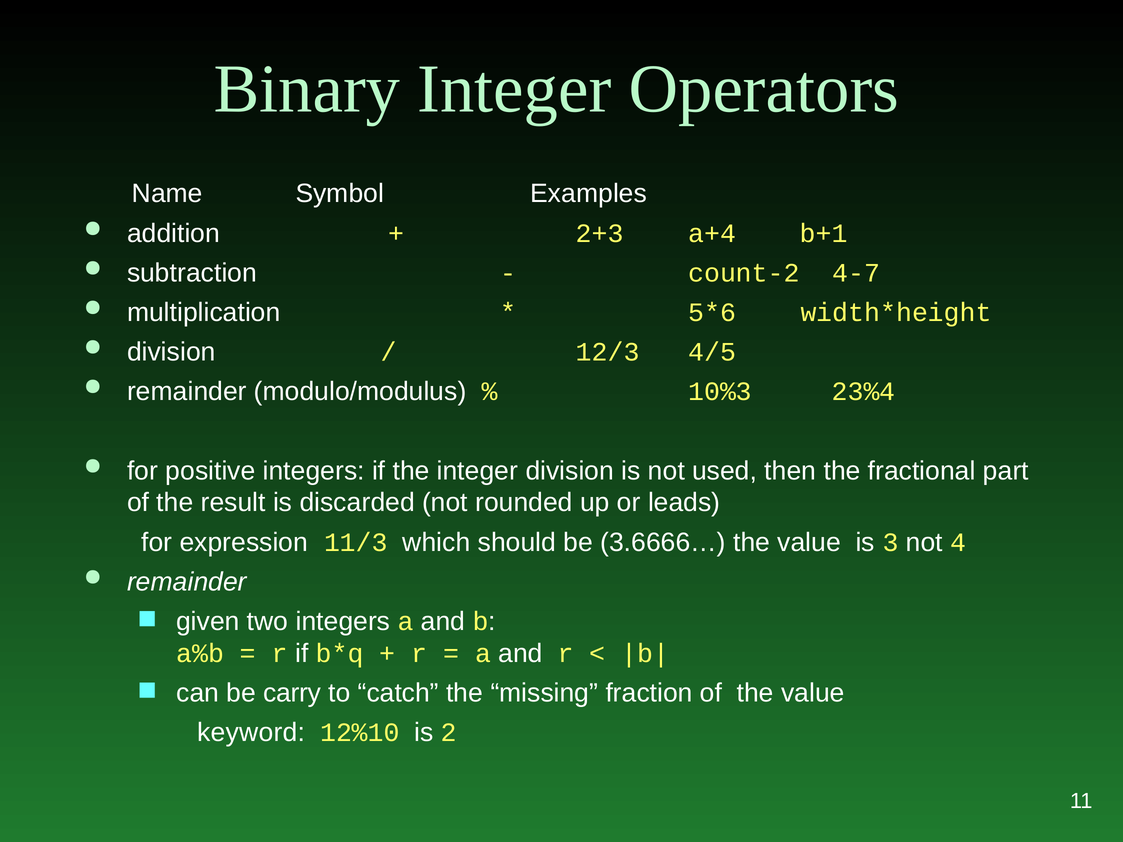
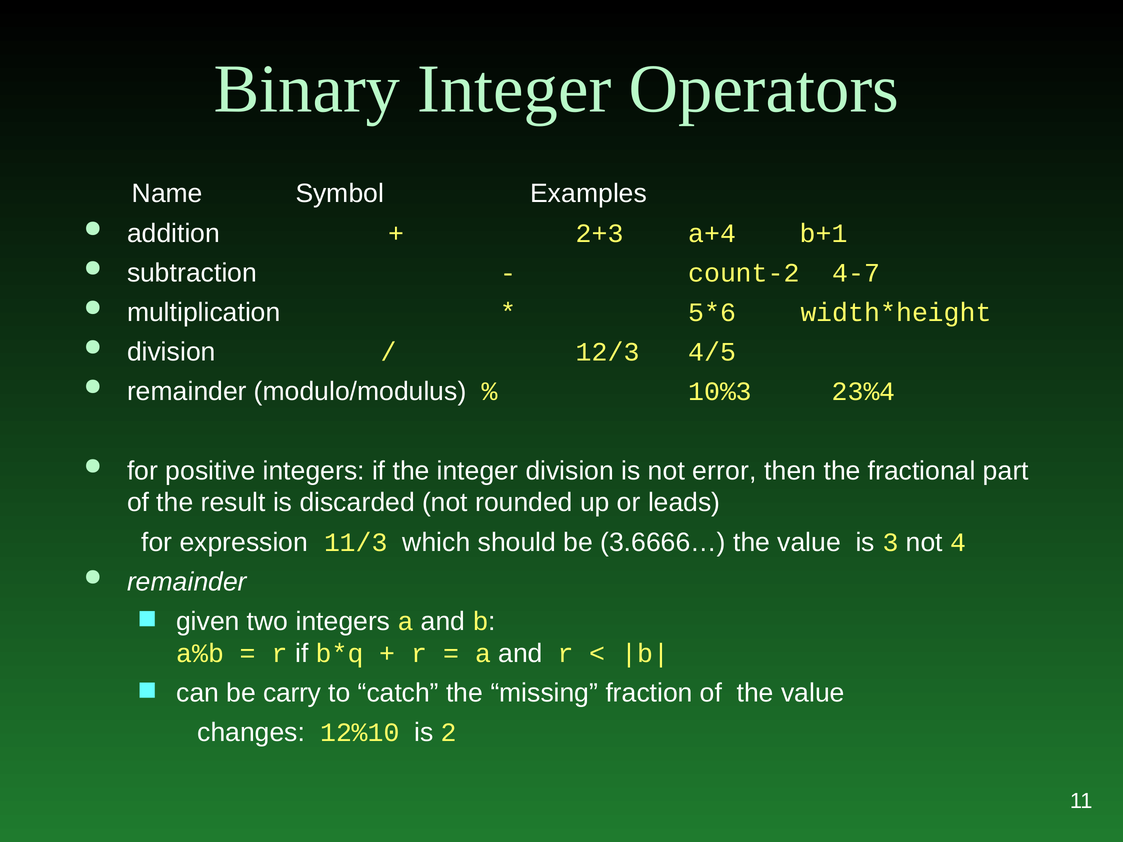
used: used -> error
keyword: keyword -> changes
